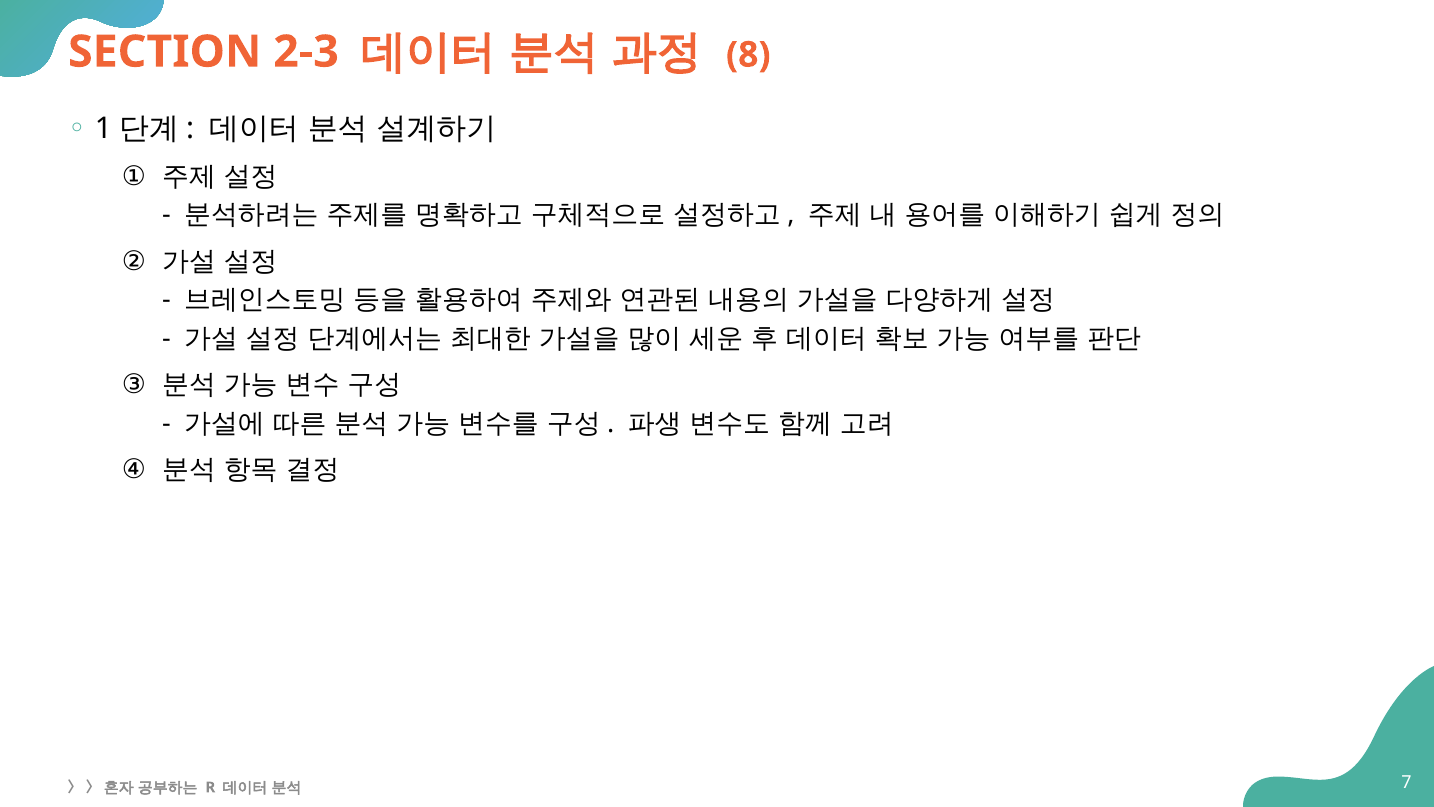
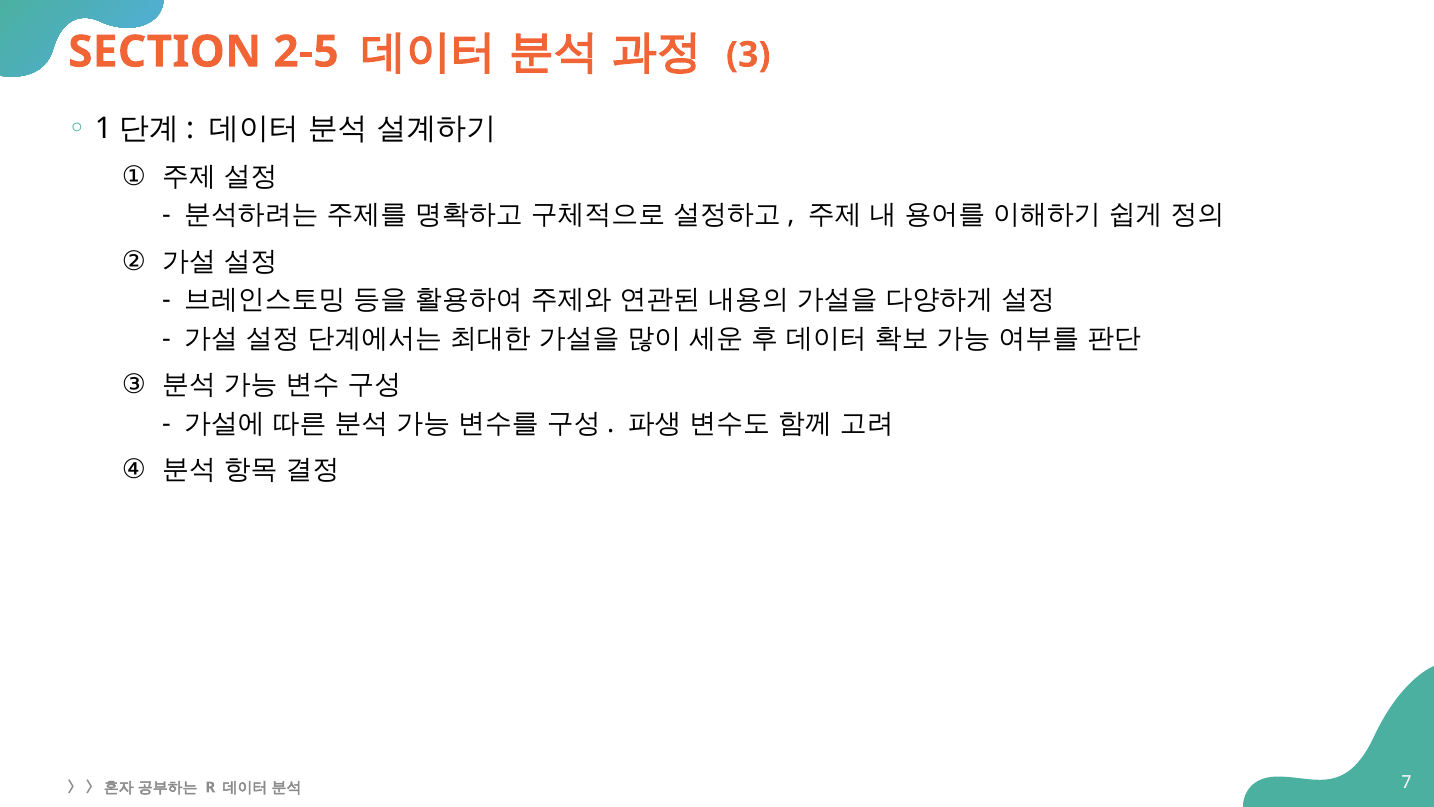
2-3: 2-3 -> 2-5
8: 8 -> 3
